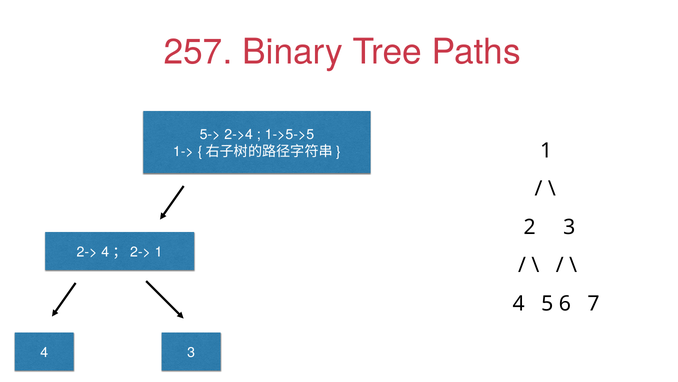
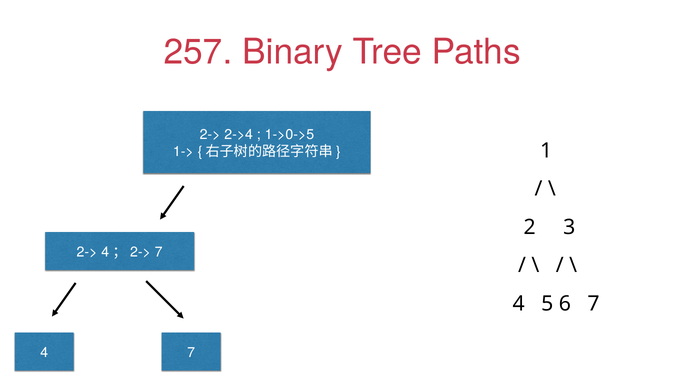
5-> at (210, 134): 5-> -> 2->
1->5->5: 1->5->5 -> 1->0->5
4；2-> 1: 1 -> 7
4 3: 3 -> 7
